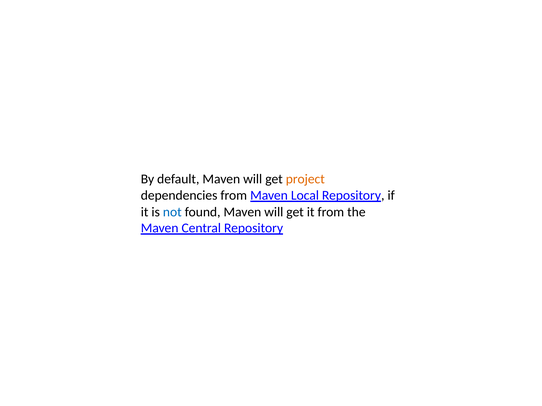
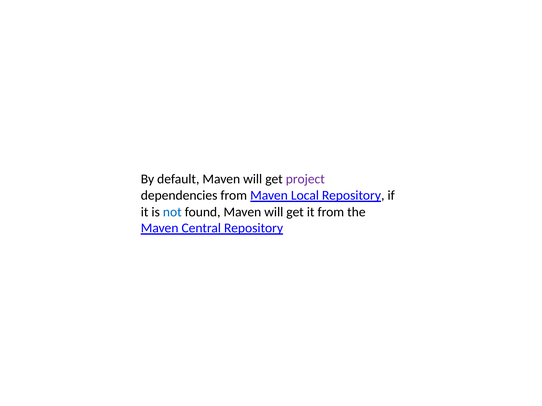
project colour: orange -> purple
